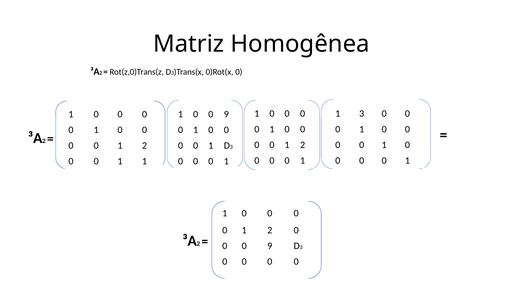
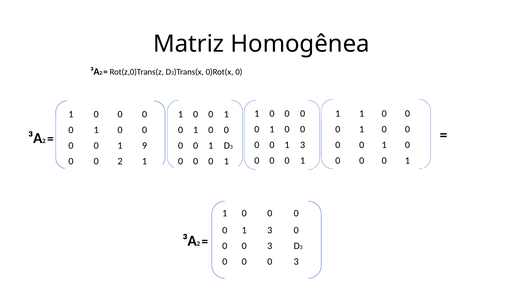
3 at (362, 114): 3 -> 1
1 0 0 9: 9 -> 1
2 at (303, 145): 2 -> 3
2 at (144, 146): 2 -> 9
1 at (120, 161): 1 -> 2
2 at (270, 230): 2 -> 3
9 at (270, 246): 9 -> 3
0 at (296, 262): 0 -> 3
